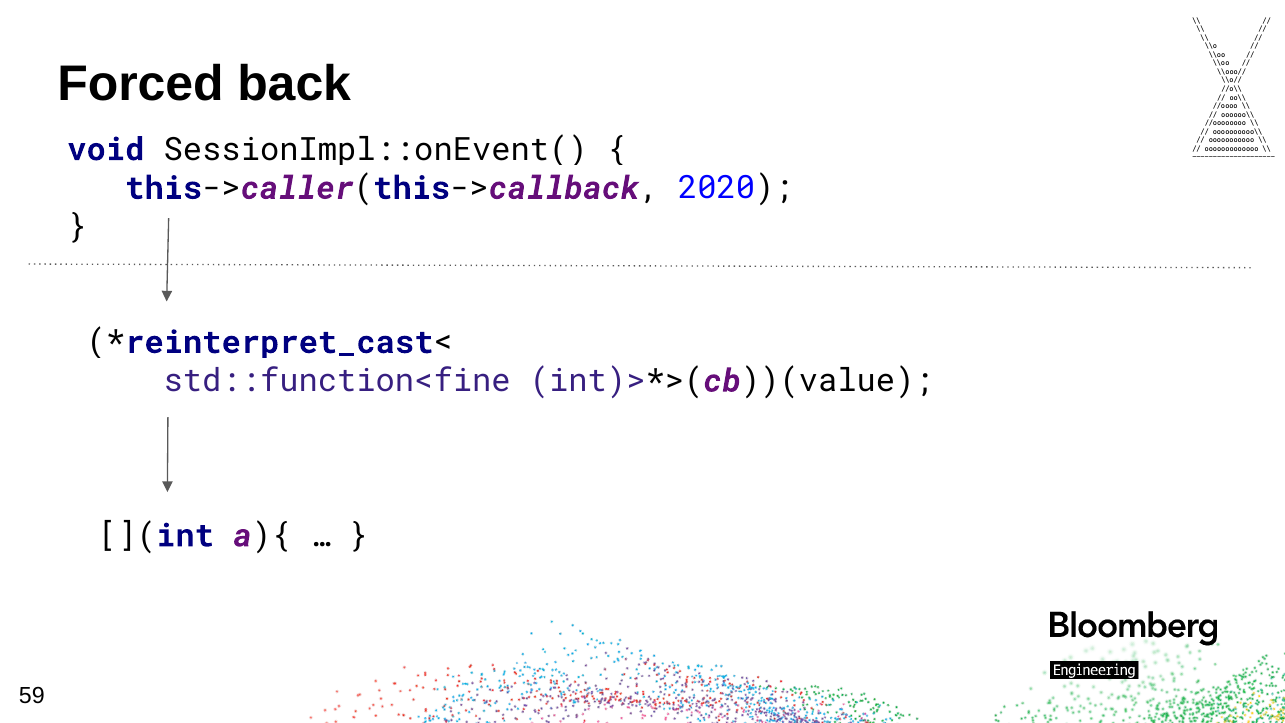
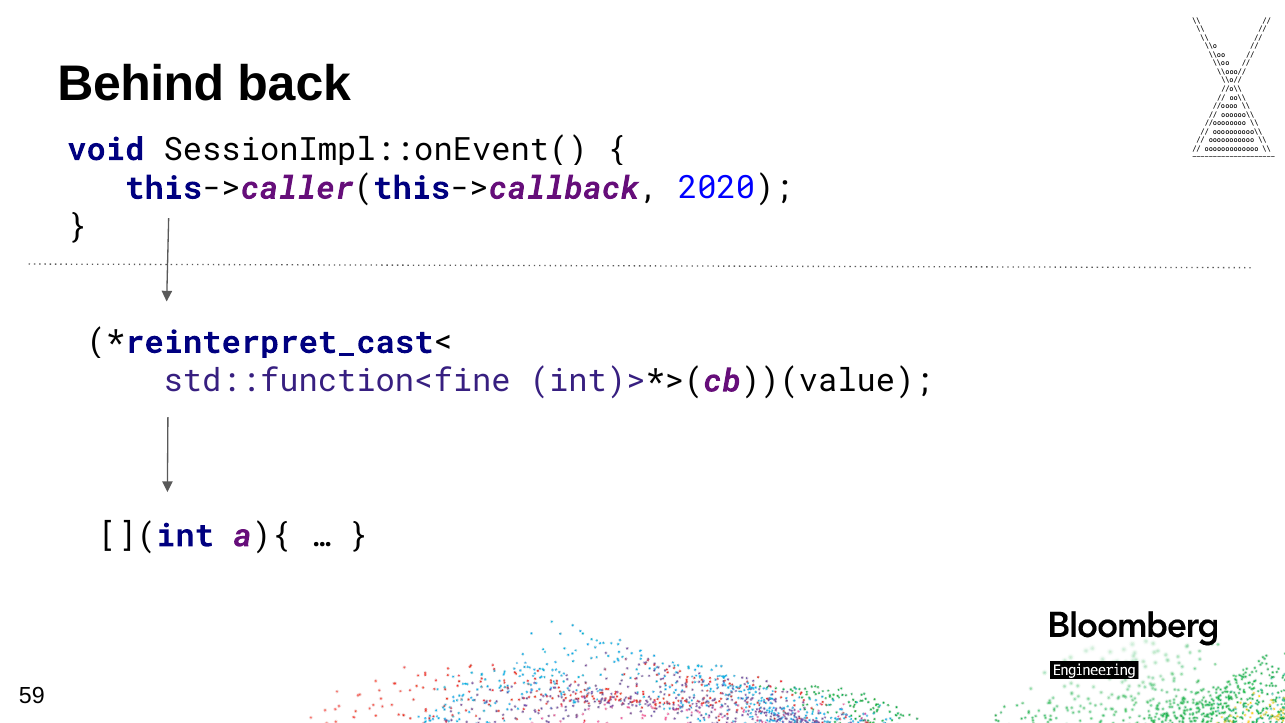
Forced: Forced -> Behind
